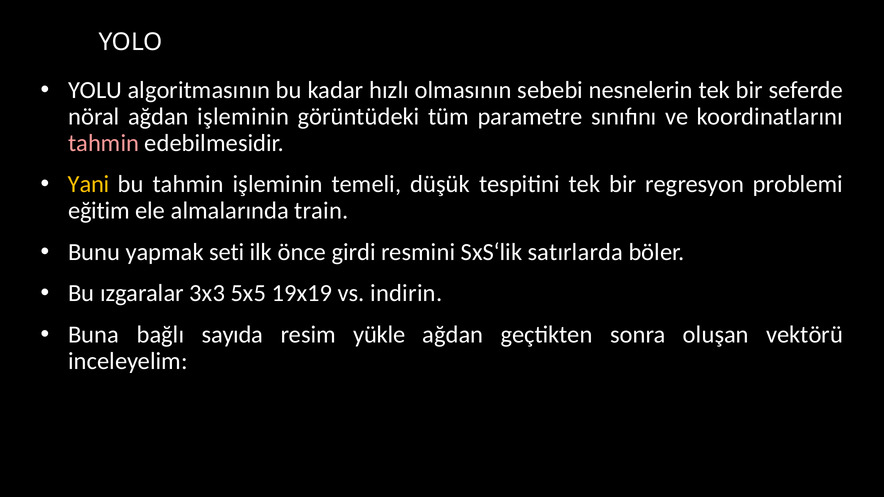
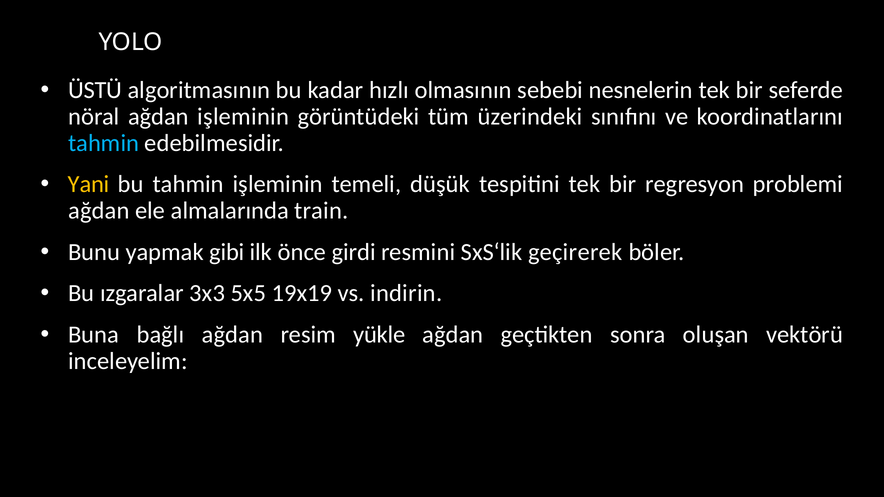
YOLU: YOLU -> ÜSTÜ
parametre: parametre -> üzerindeki
tahmin at (104, 143) colour: pink -> light blue
eğitim at (99, 211): eğitim -> ağdan
seti: seti -> gibi
satırlarda: satırlarda -> geçirerek
bağlı sayıda: sayıda -> ağdan
